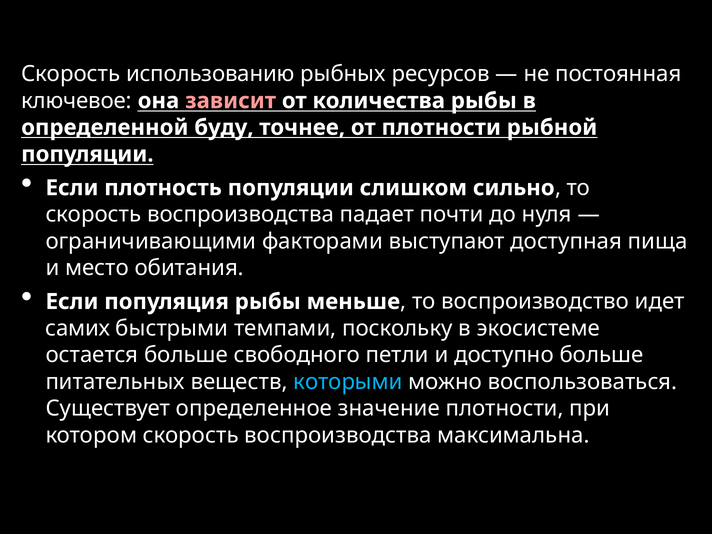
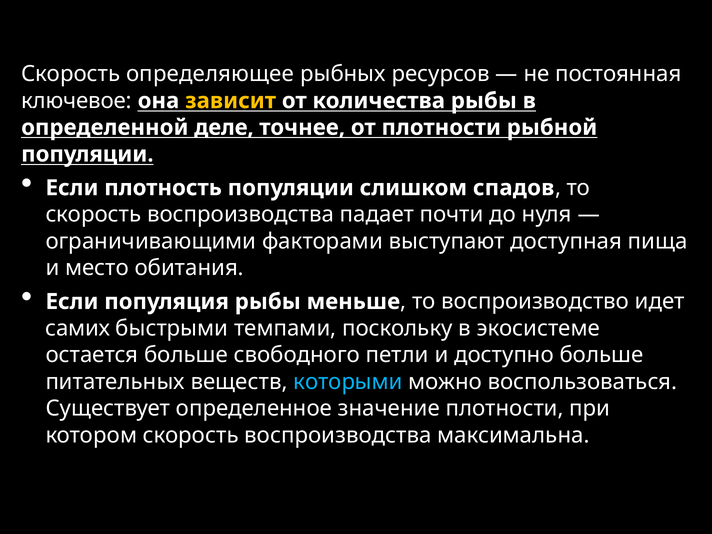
использованию: использованию -> определяющее
зависит colour: pink -> yellow
буду: буду -> деле
сильно: сильно -> спадов
